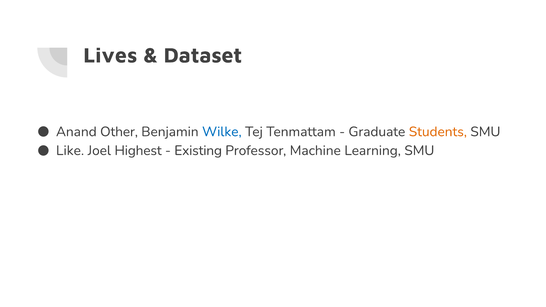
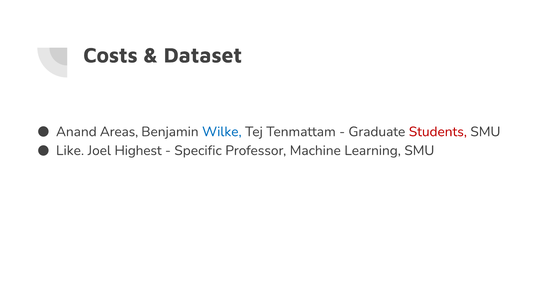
Lives: Lives -> Costs
Other: Other -> Areas
Students colour: orange -> red
Existing: Existing -> Specific
